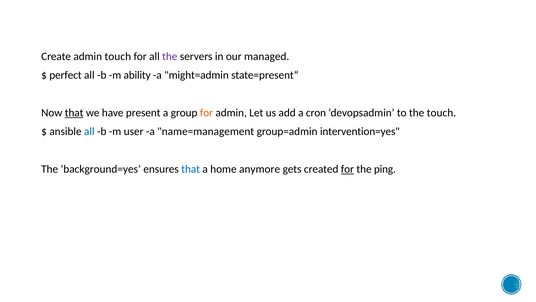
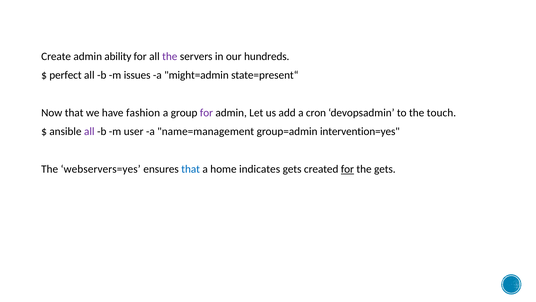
admin touch: touch -> ability
managed: managed -> hundreds
ability: ability -> issues
that at (74, 113) underline: present -> none
present: present -> fashion
for at (206, 113) colour: orange -> purple
all at (89, 131) colour: blue -> purple
background=yes: background=yes -> webservers=yes
anymore: anymore -> indicates
the ping: ping -> gets
